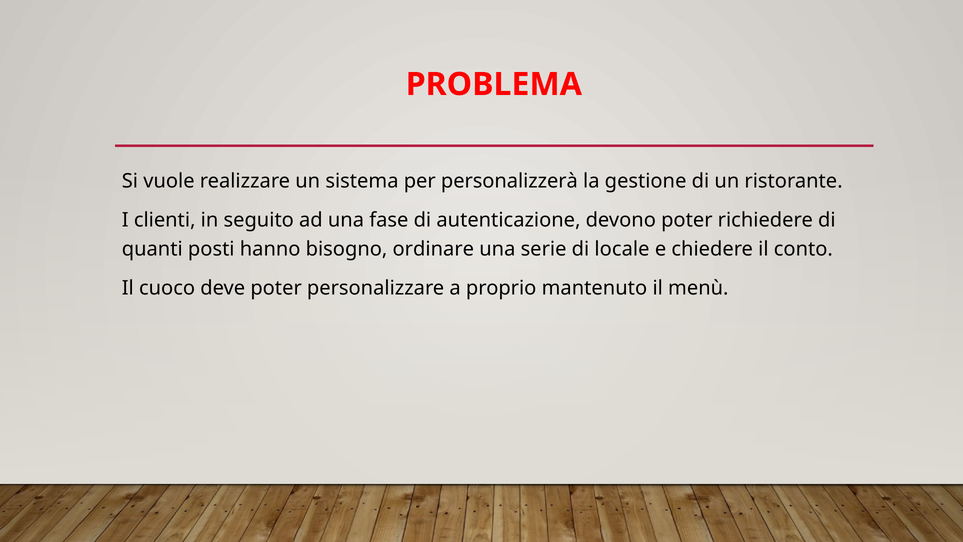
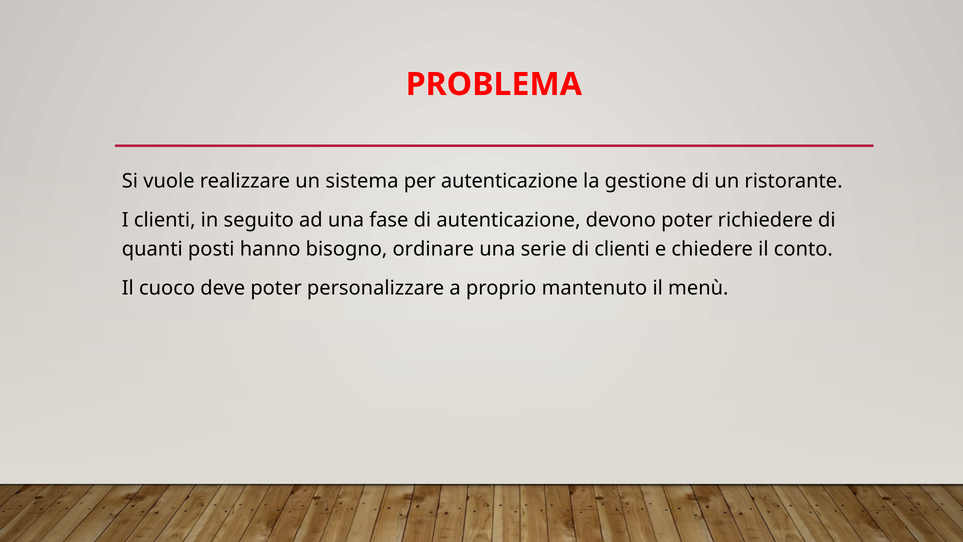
per personalizzerà: personalizzerà -> autenticazione
di locale: locale -> clienti
